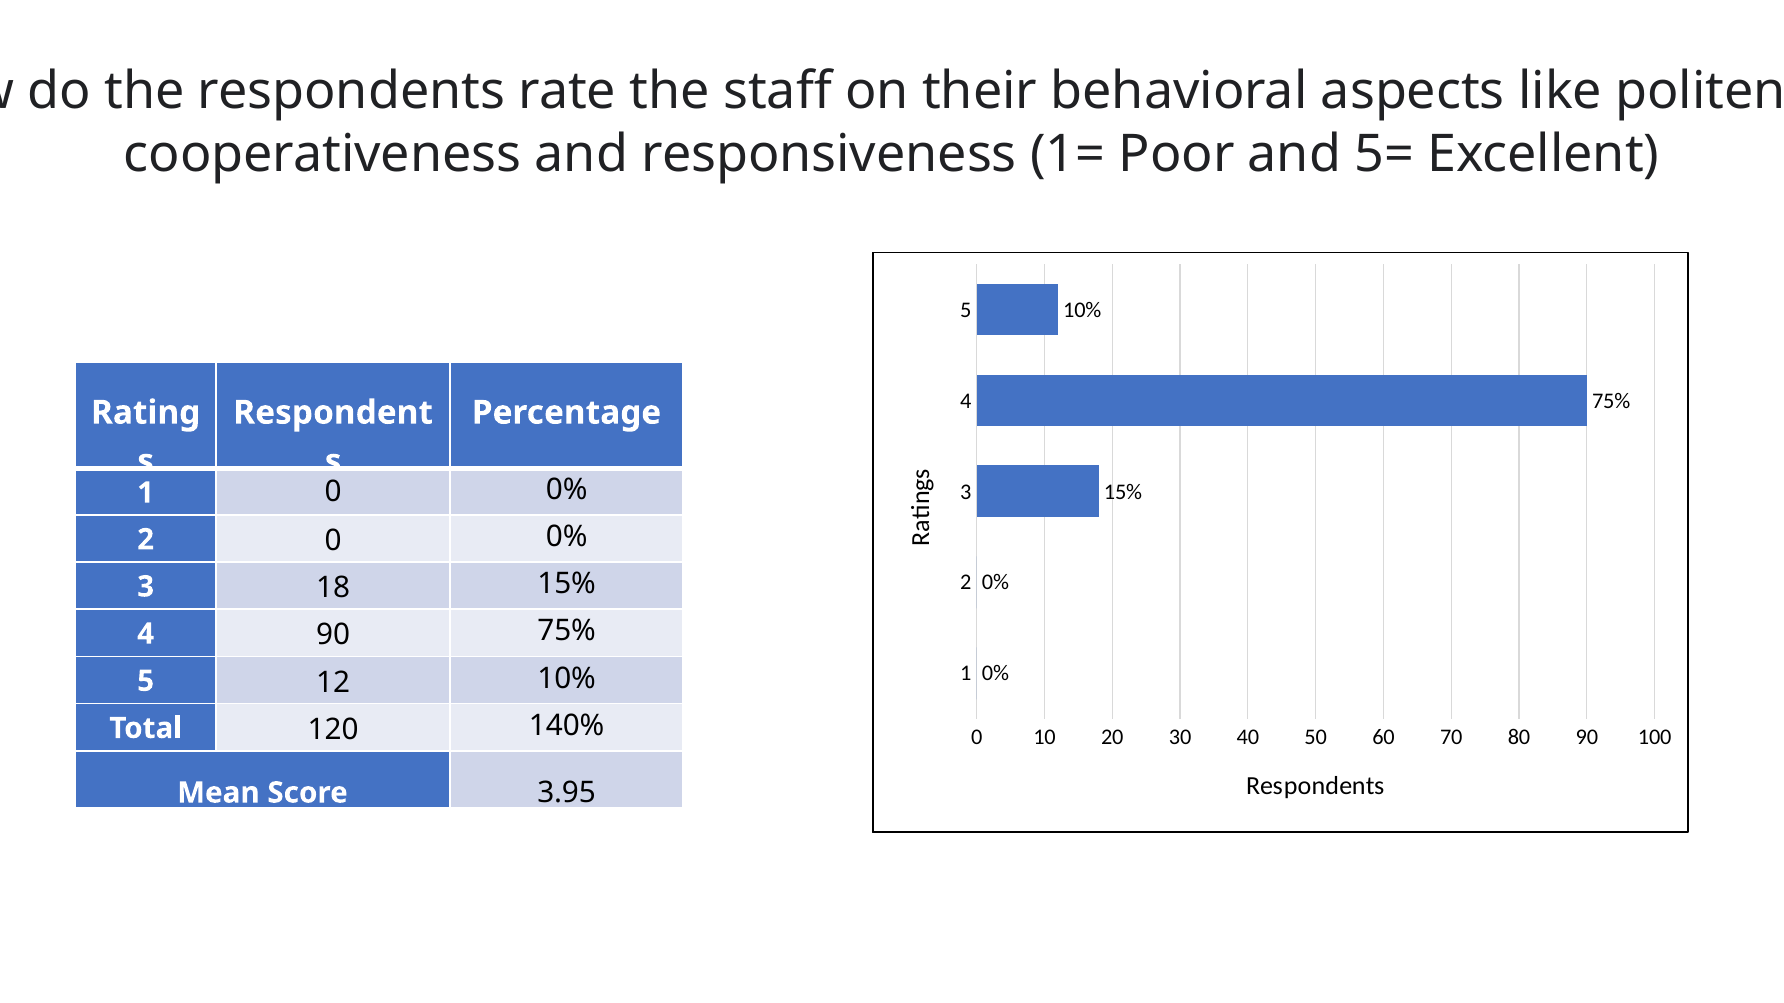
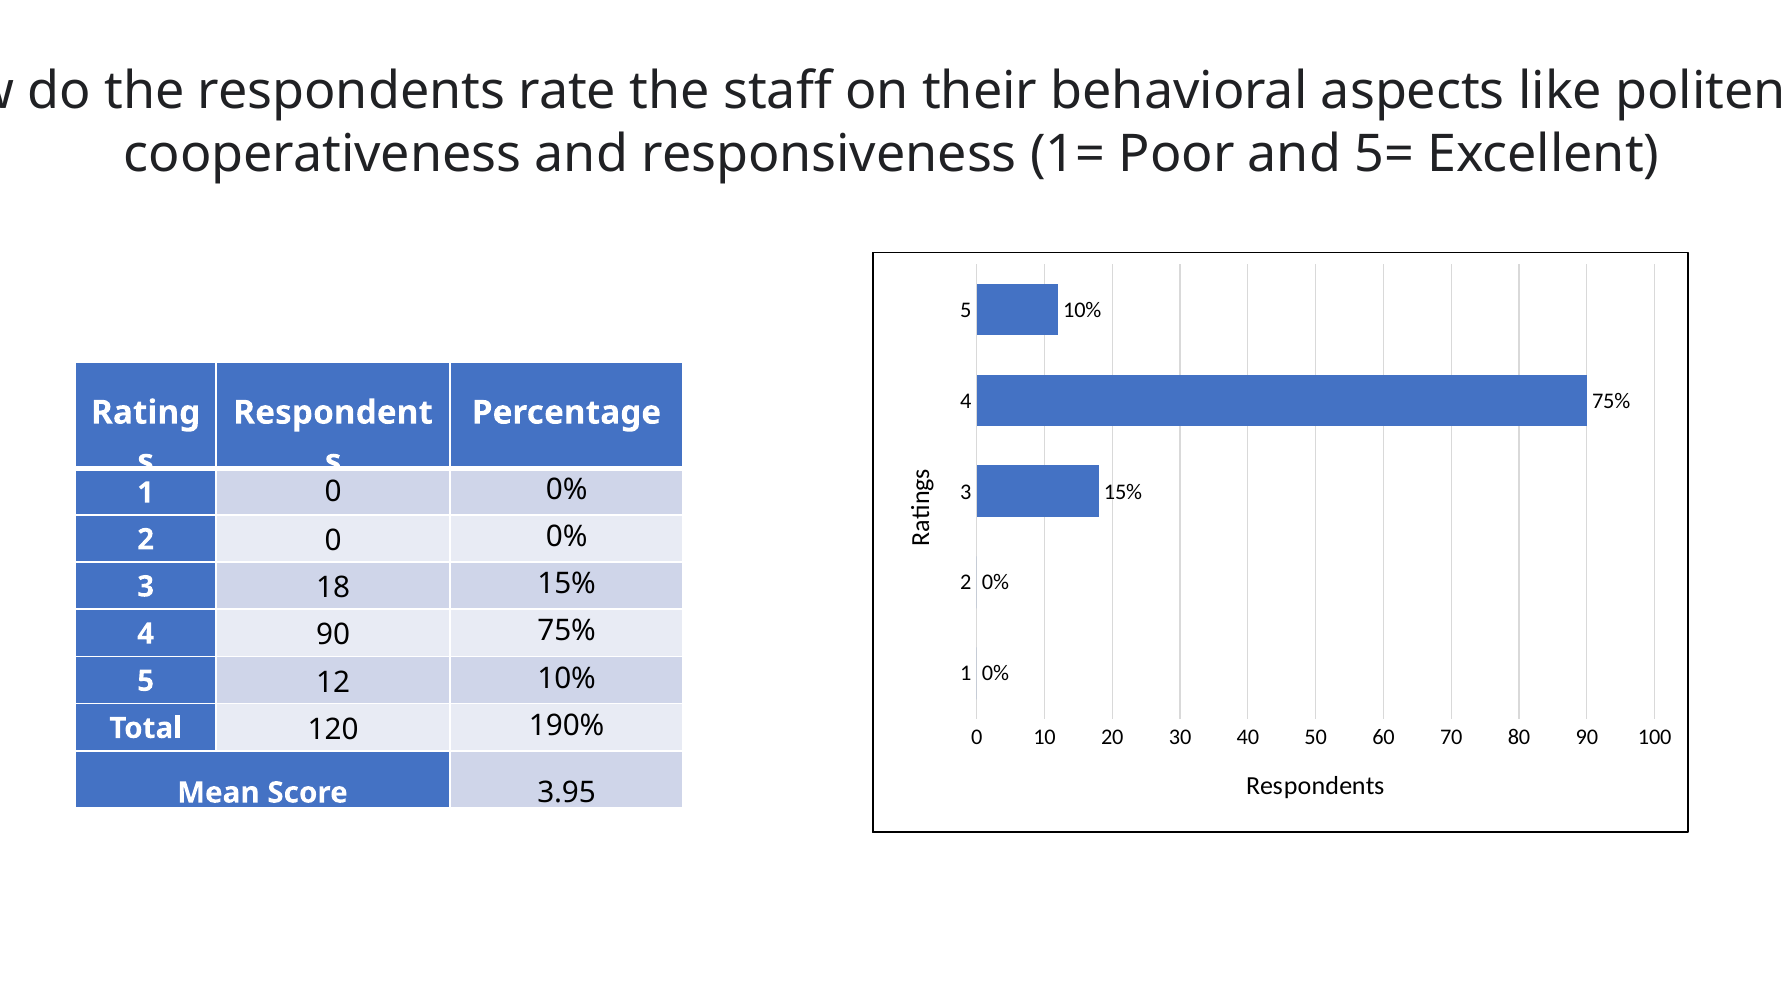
140%: 140% -> 190%
